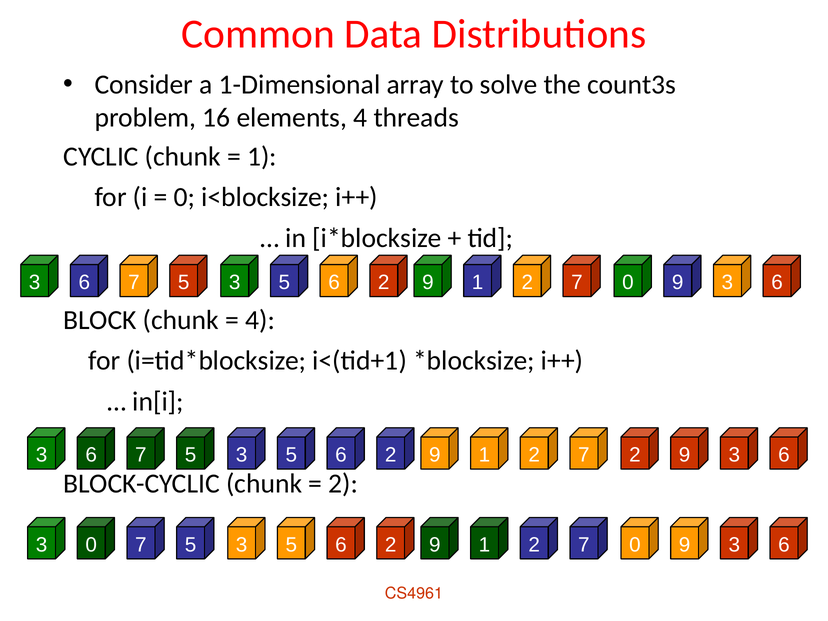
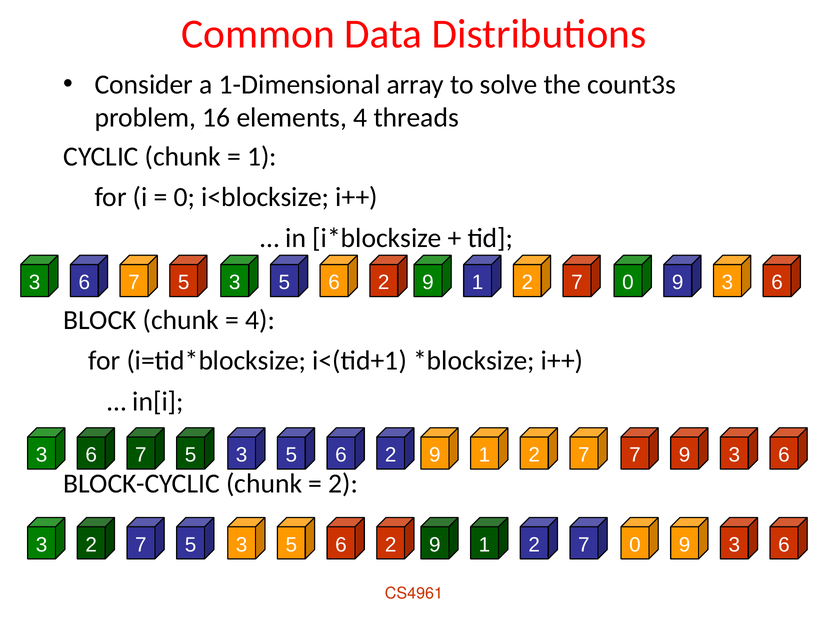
6 2: 2 -> 7
3 0: 0 -> 2
